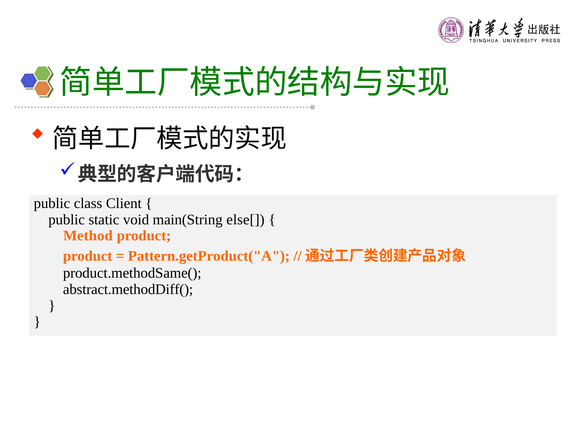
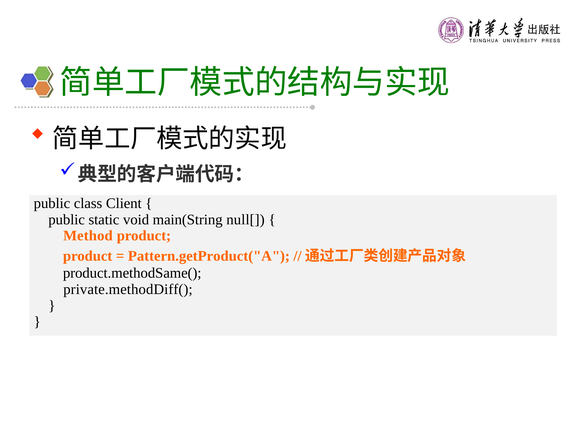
else[: else[ -> null[
abstract.methodDiff(: abstract.methodDiff( -> private.methodDiff(
